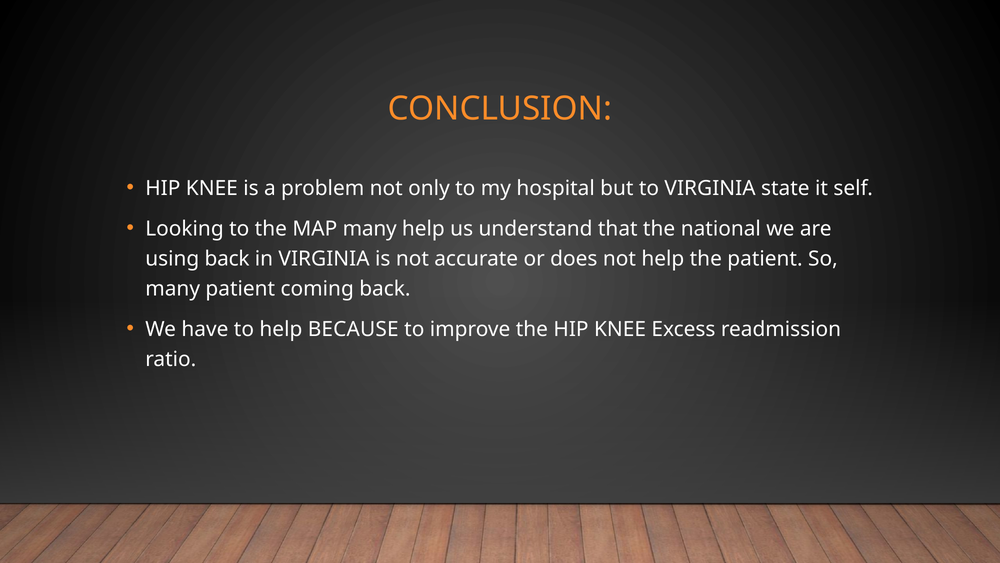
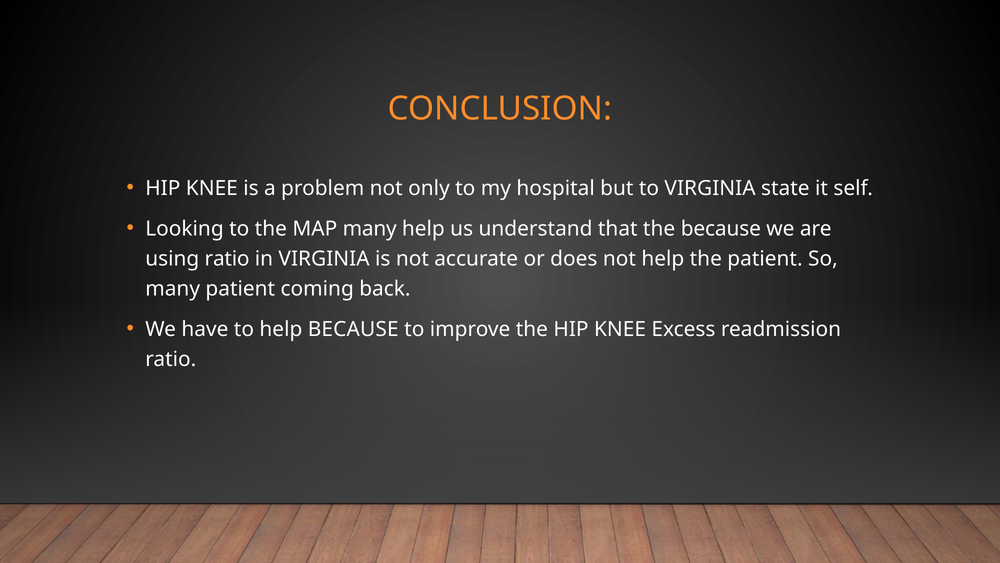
the national: national -> because
using back: back -> ratio
